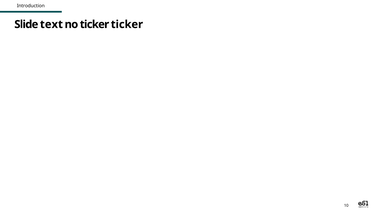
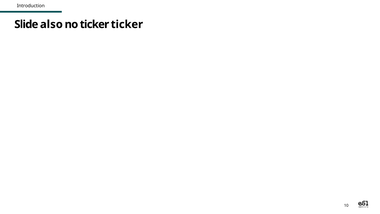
text: text -> also
